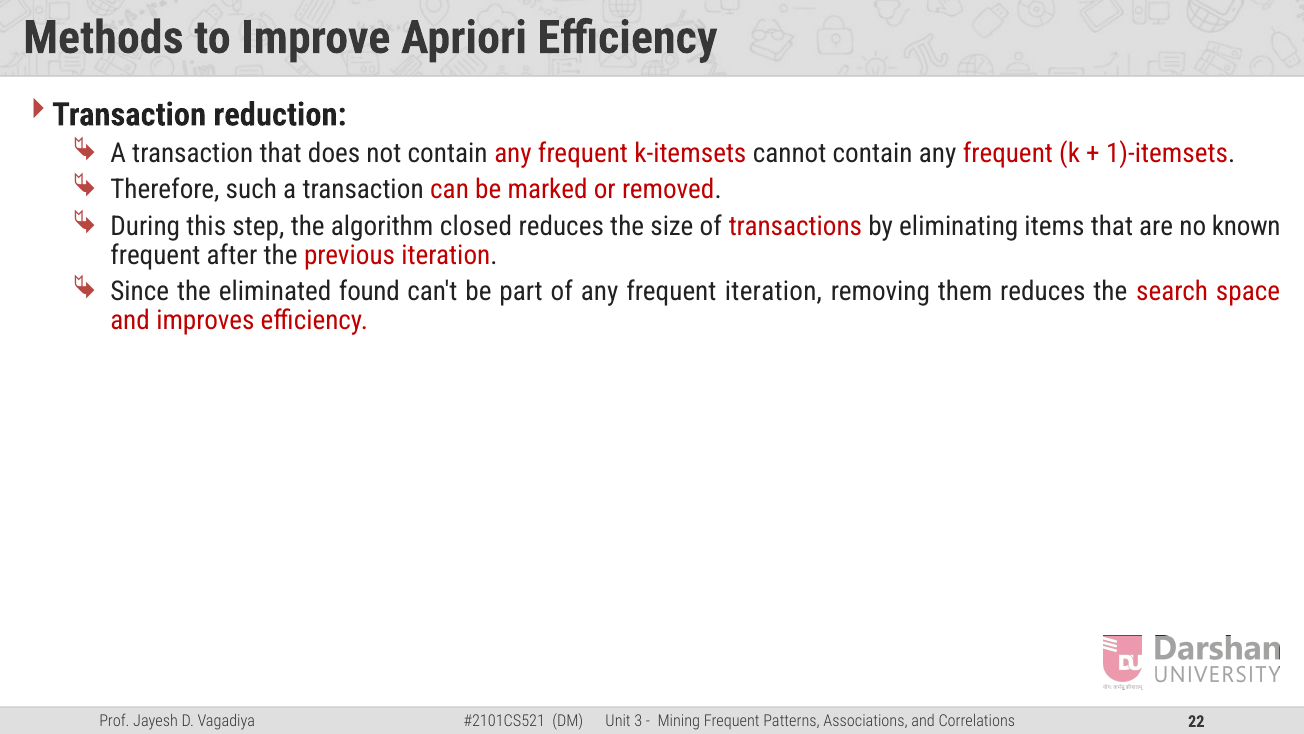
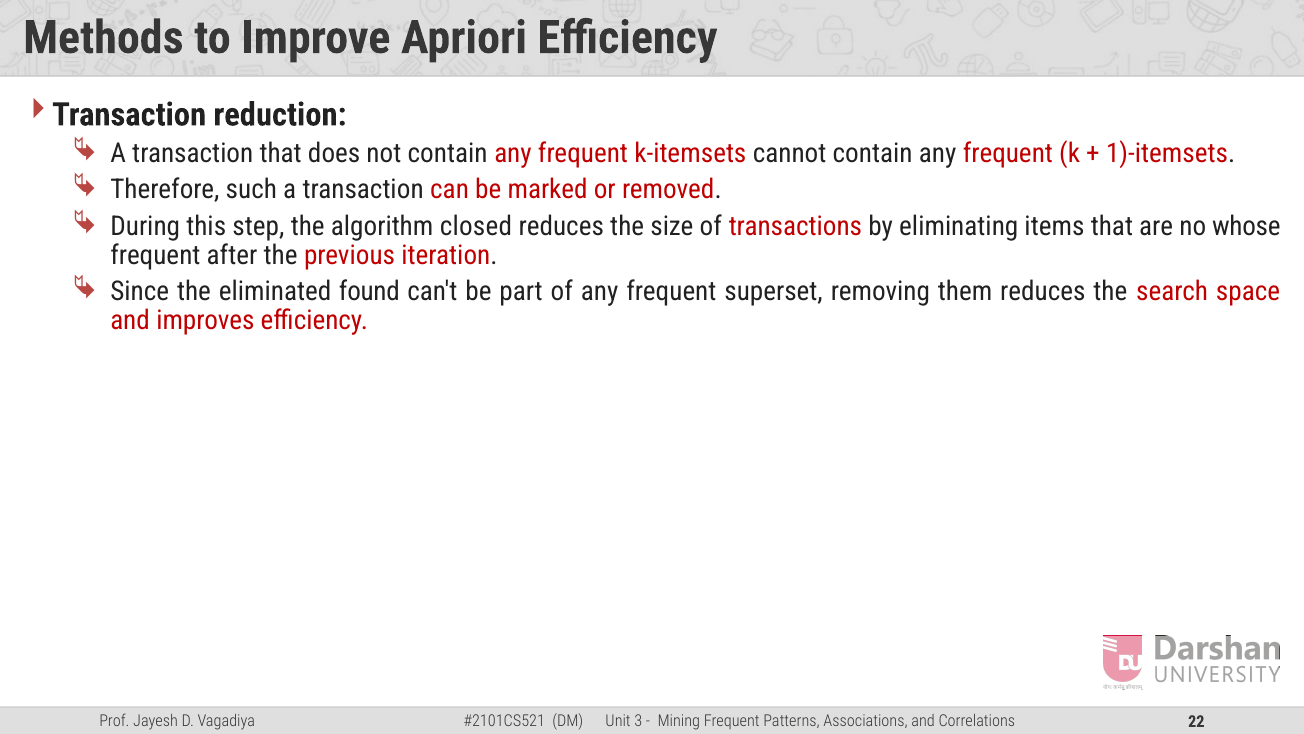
known: known -> whose
frequent iteration: iteration -> superset
